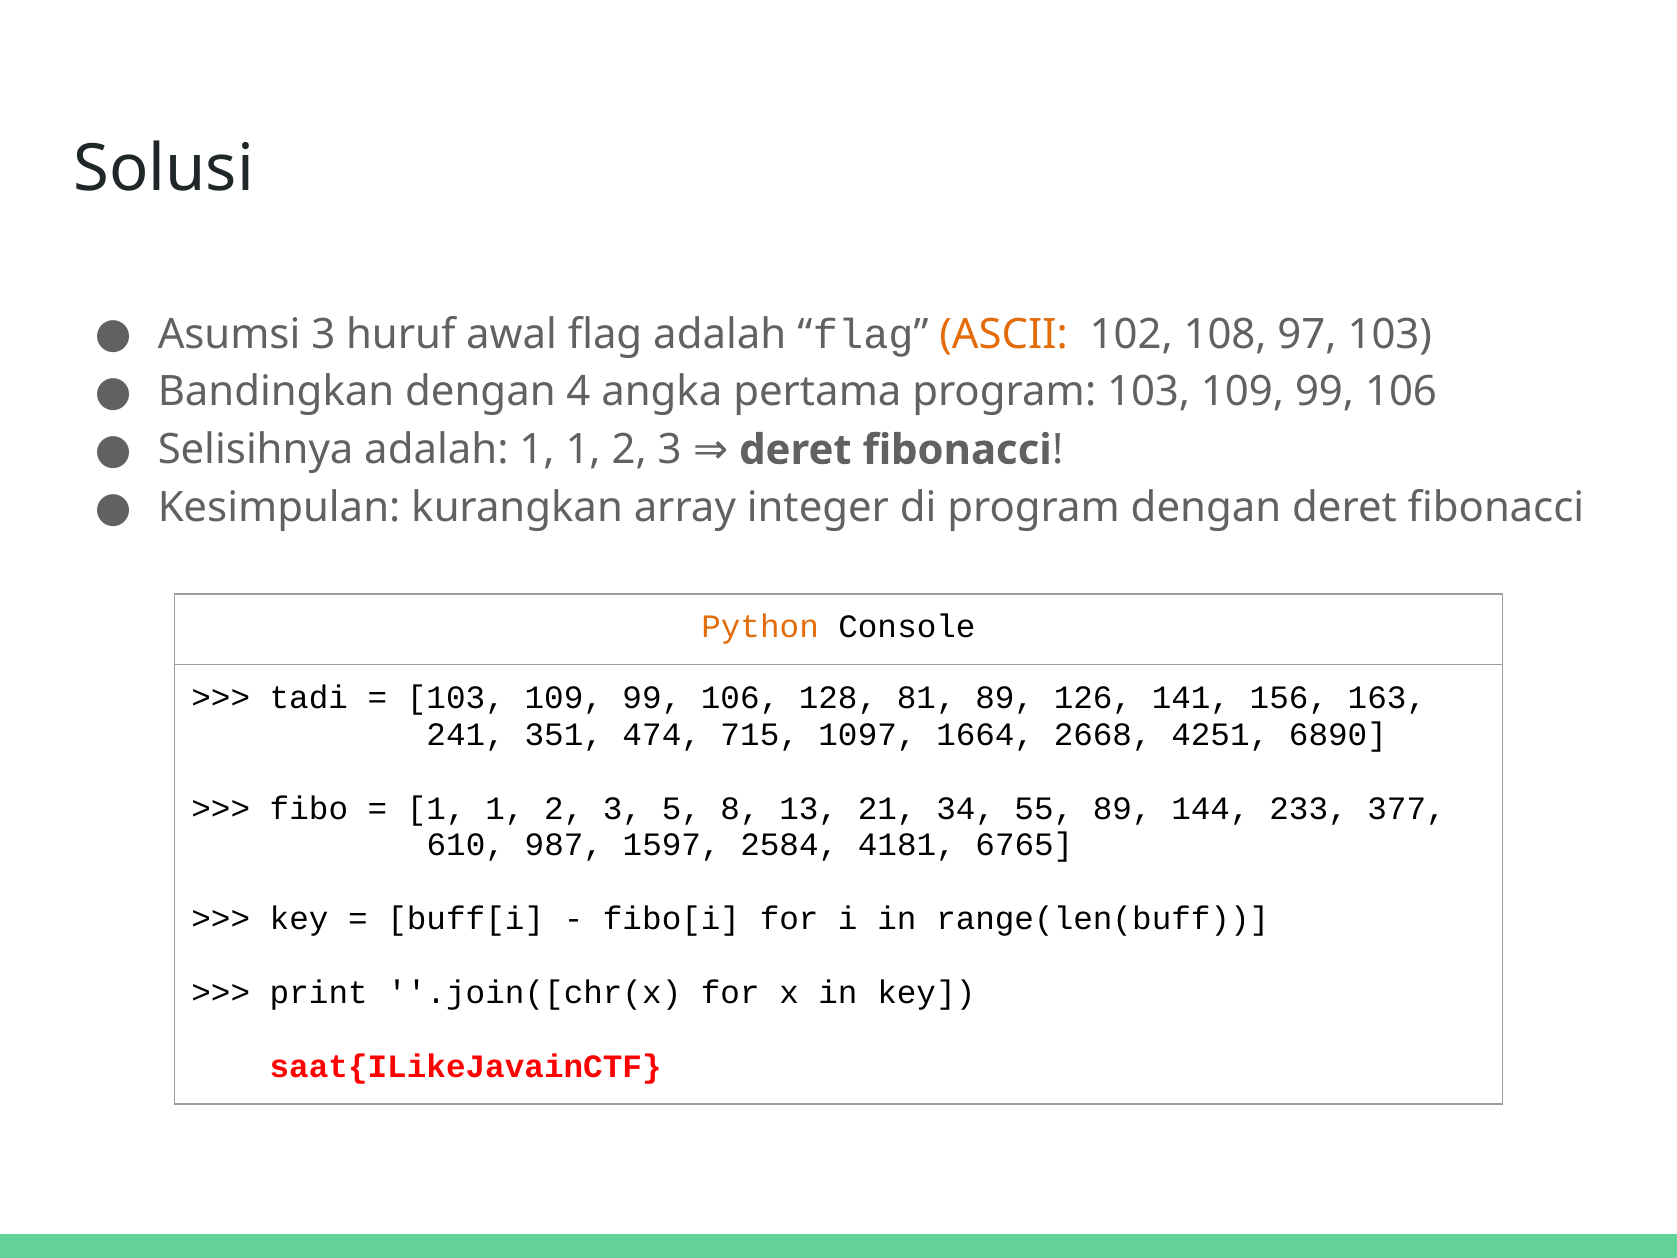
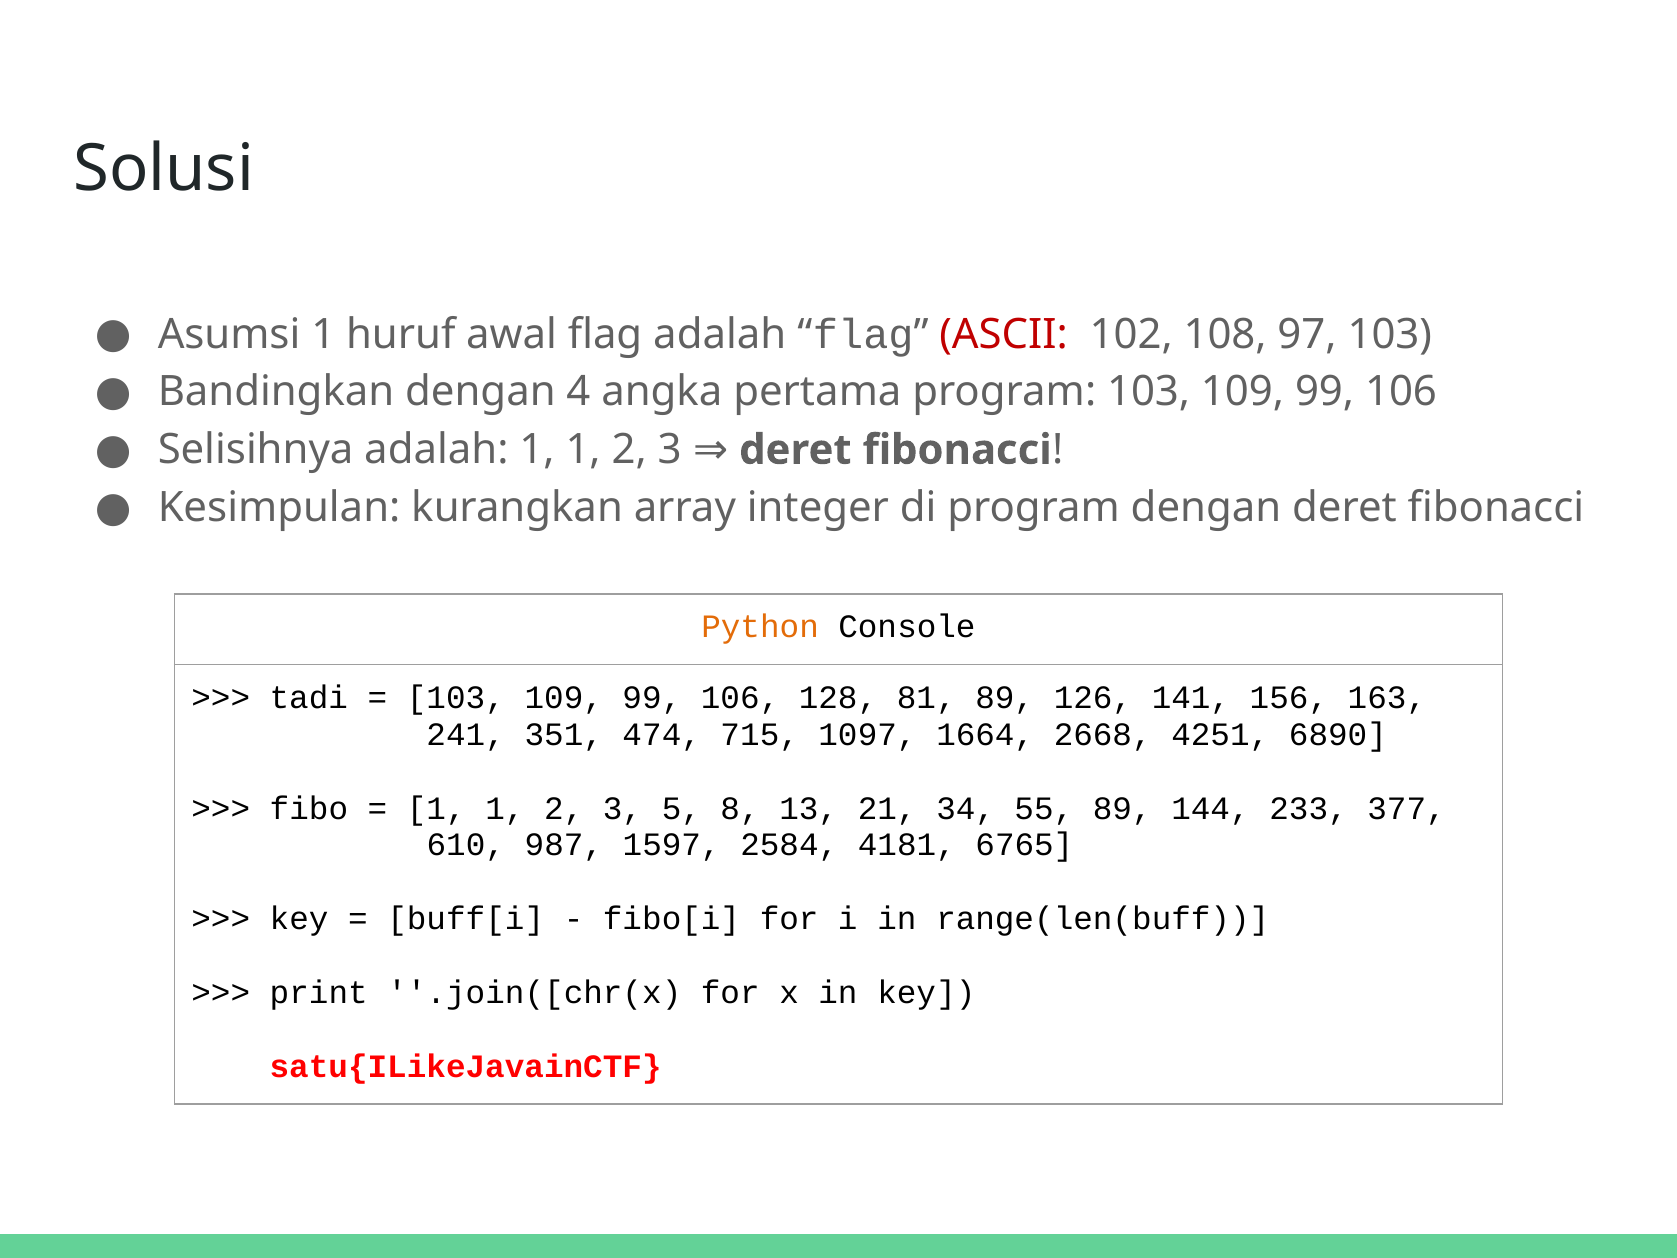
Asumsi 3: 3 -> 1
ASCII colour: orange -> red
saat{ILikeJavainCTF: saat{ILikeJavainCTF -> satu{ILikeJavainCTF
